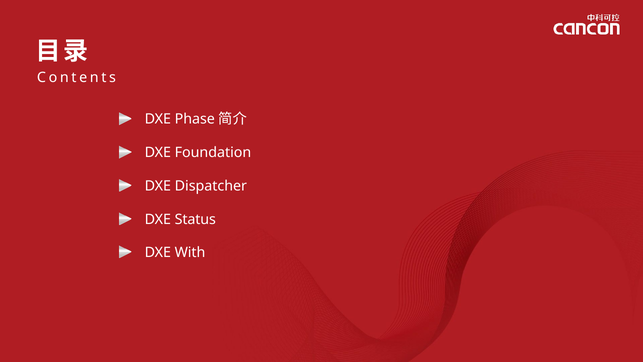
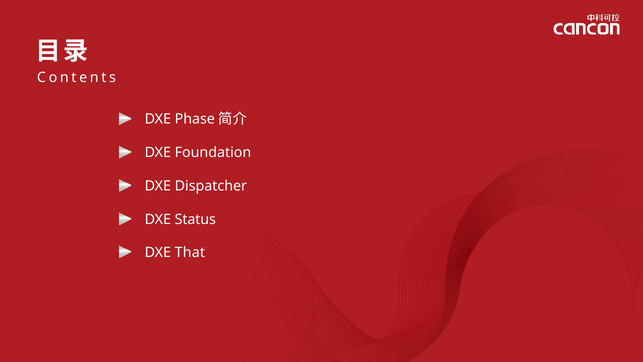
With: With -> That
